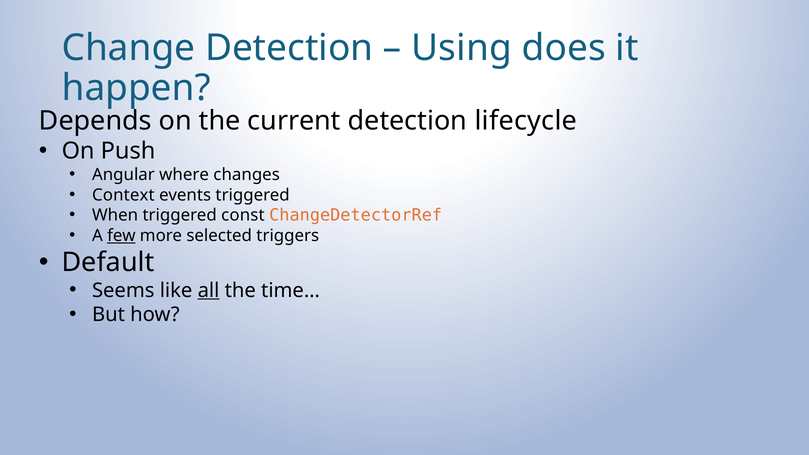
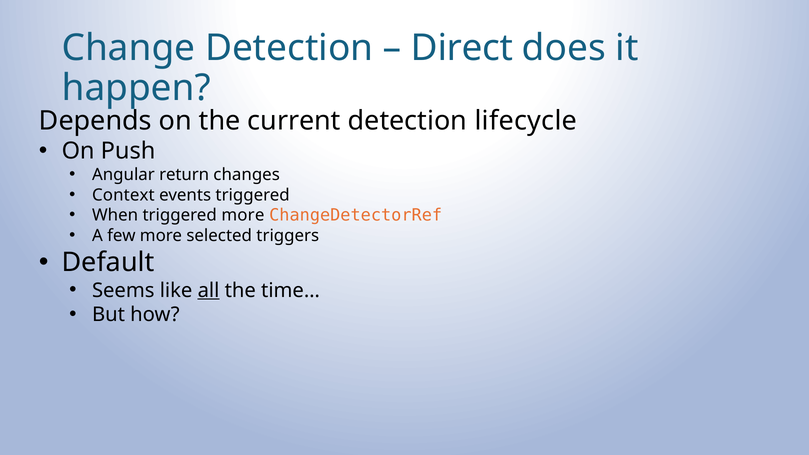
Using: Using -> Direct
where: where -> return
triggered const: const -> more
few underline: present -> none
